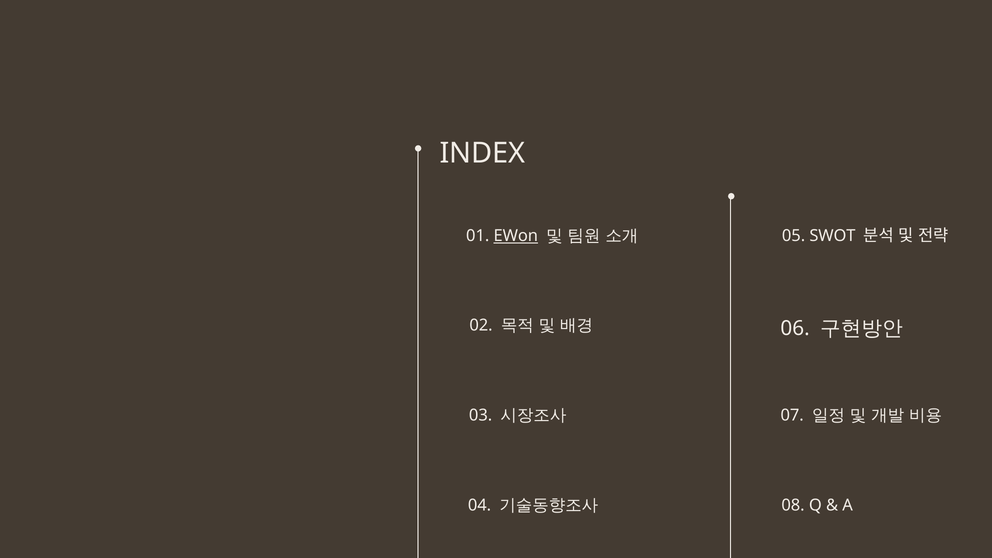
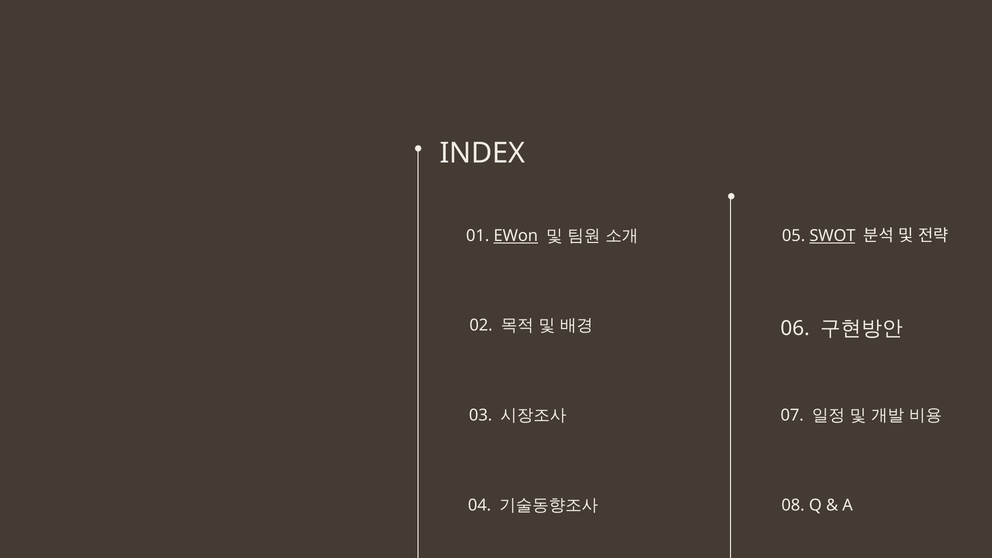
SWOT underline: none -> present
